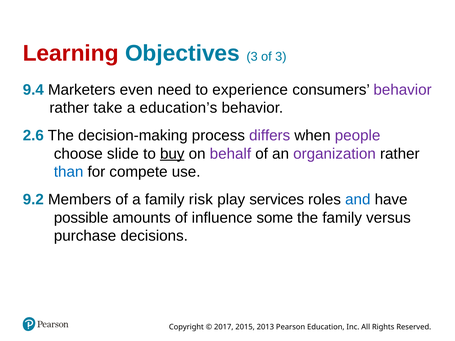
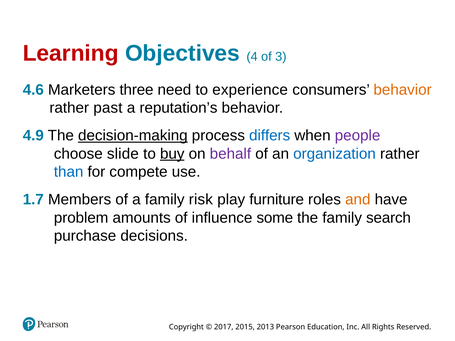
Objectives 3: 3 -> 4
9.4: 9.4 -> 4.6
even: even -> three
behavior at (403, 90) colour: purple -> orange
take: take -> past
education’s: education’s -> reputation’s
2.6: 2.6 -> 4.9
decision-making underline: none -> present
differs colour: purple -> blue
organization colour: purple -> blue
9.2: 9.2 -> 1.7
services: services -> furniture
and colour: blue -> orange
possible: possible -> problem
versus: versus -> search
